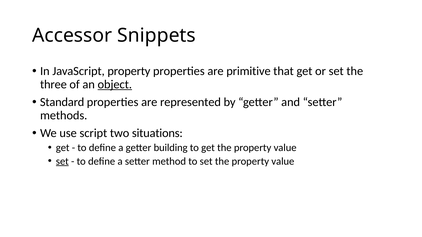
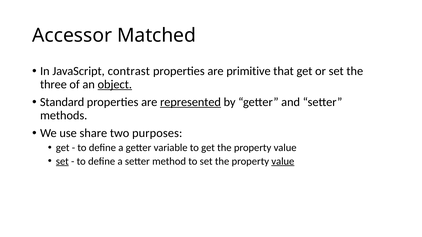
Snippets: Snippets -> Matched
JavaScript property: property -> contrast
represented underline: none -> present
script: script -> share
situations: situations -> purposes
building: building -> variable
value at (283, 161) underline: none -> present
